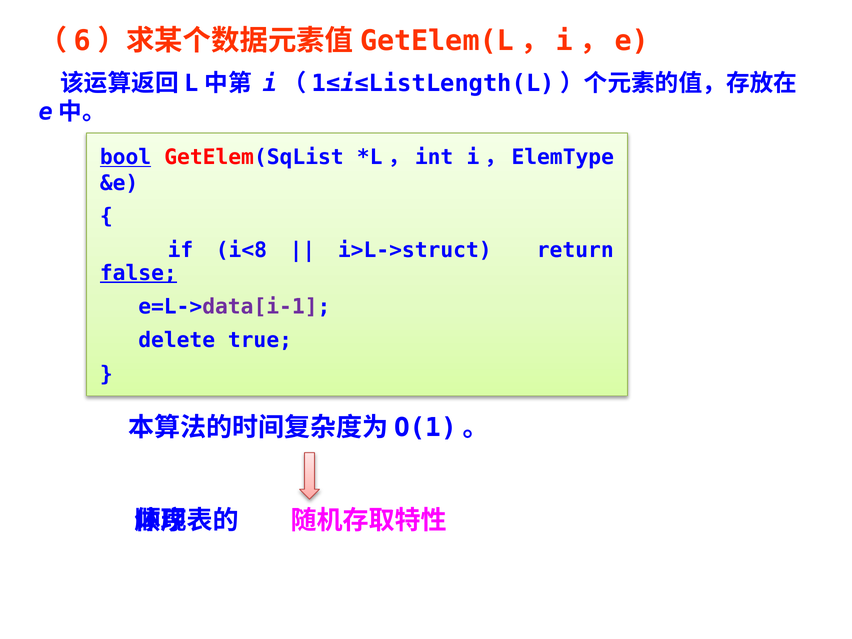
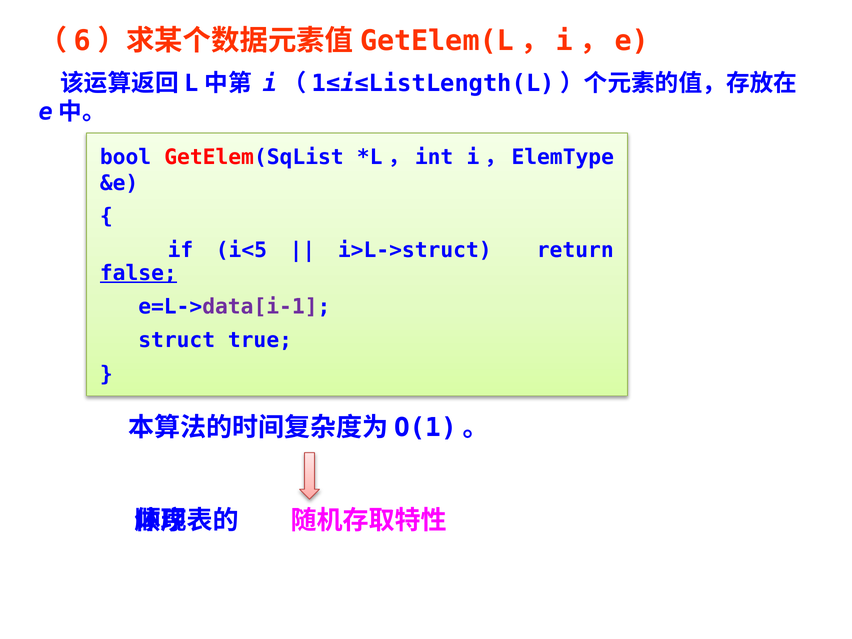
bool underline: present -> none
i<8: i<8 -> i<5
delete: delete -> struct
